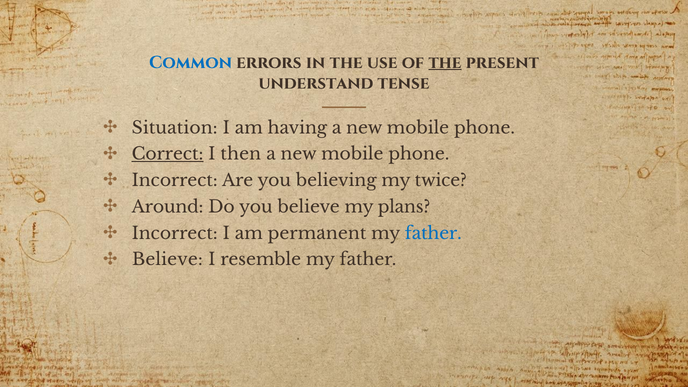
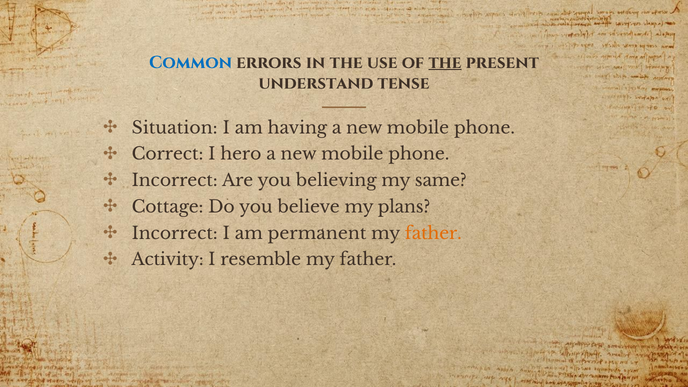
Correct underline: present -> none
then: then -> hero
twice: twice -> same
Around: Around -> Cottage
father at (433, 233) colour: blue -> orange
Believe at (167, 260): Believe -> Activity
